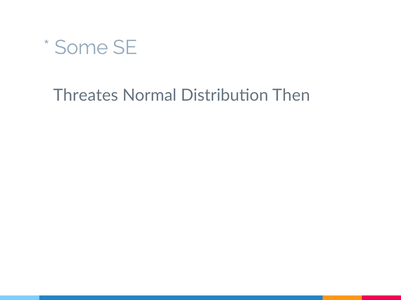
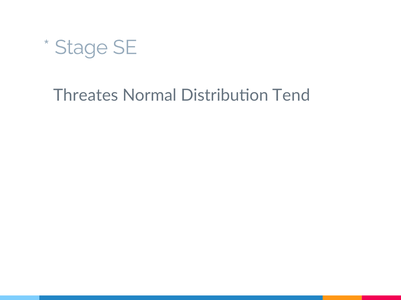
Some: Some -> Stage
Then: Then -> Tend
